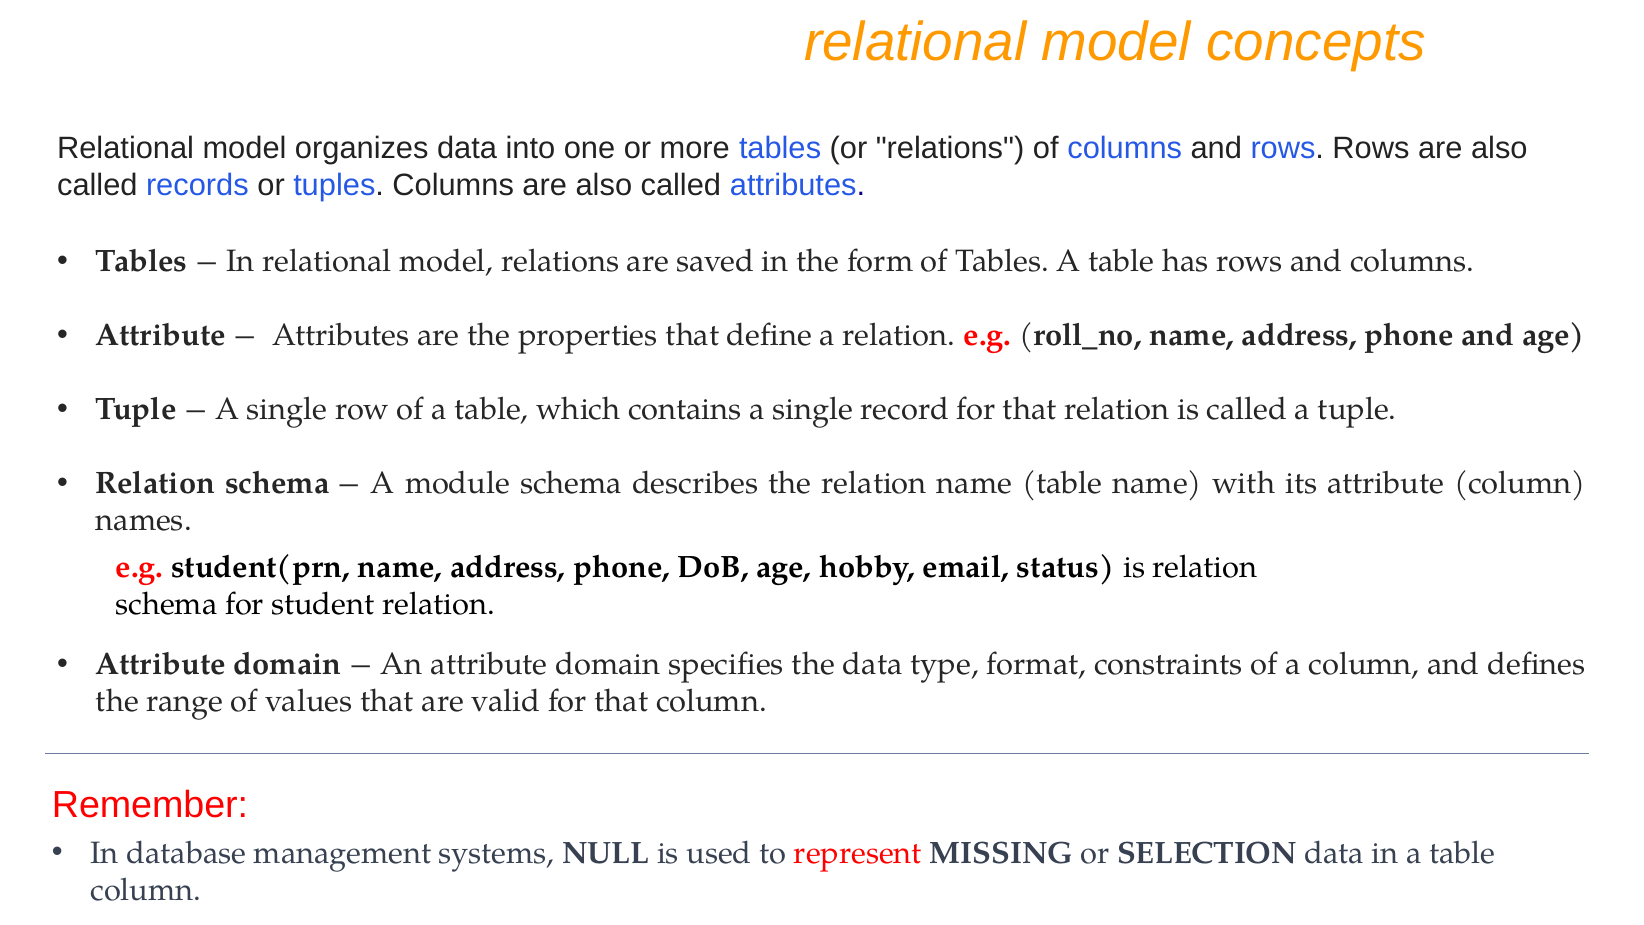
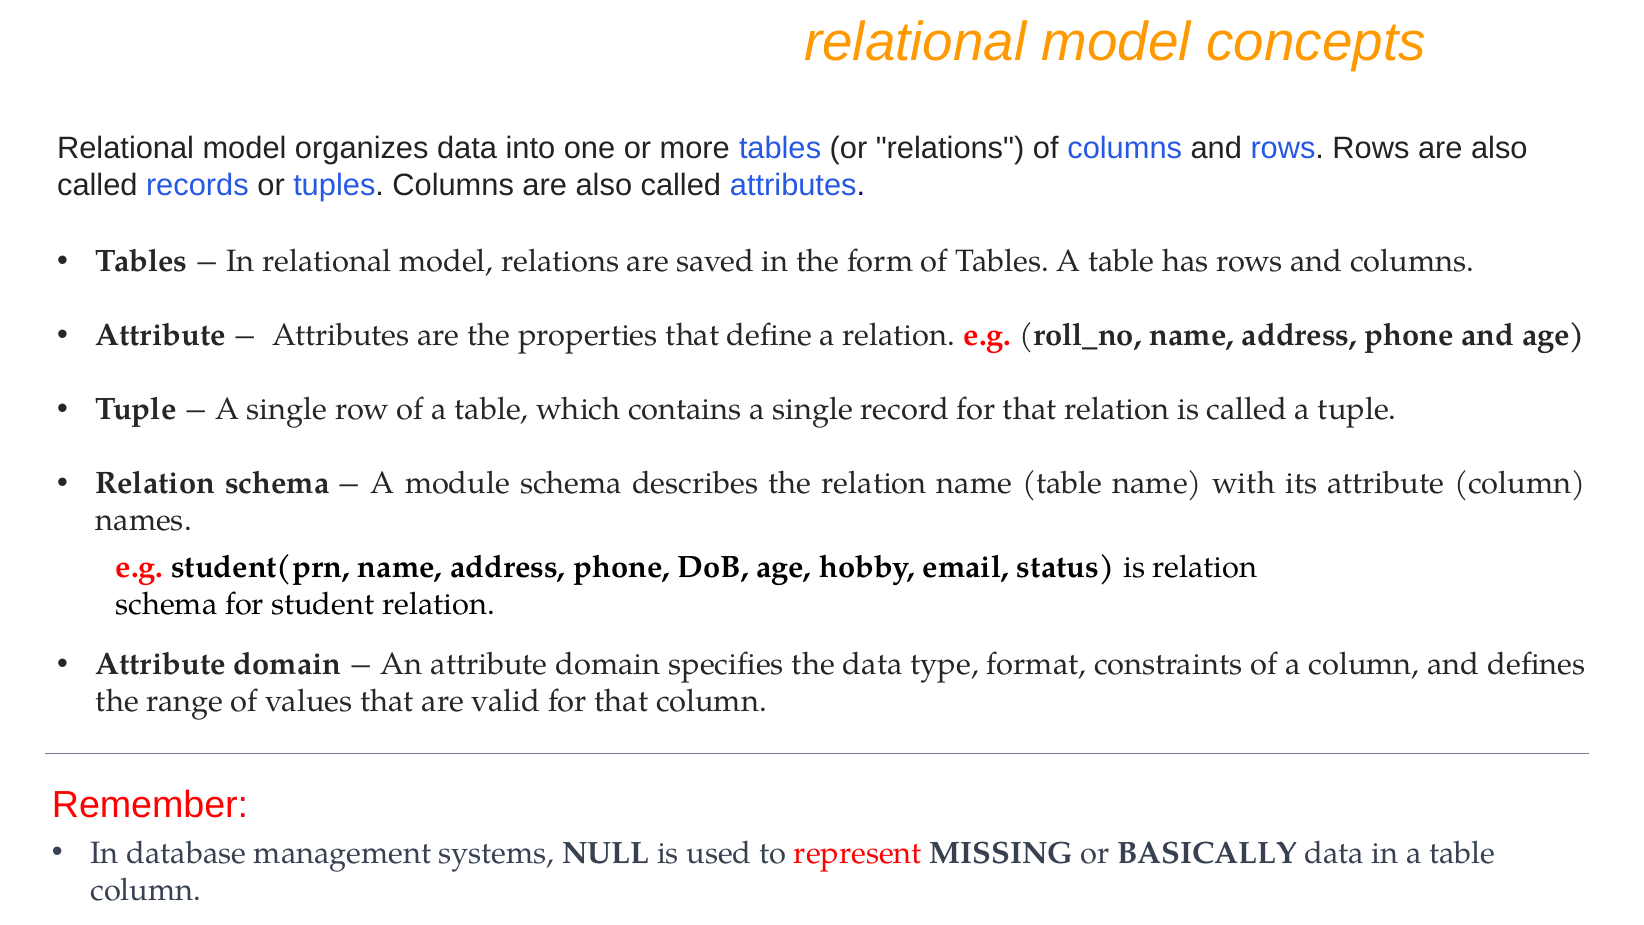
SELECTION: SELECTION -> BASICALLY
